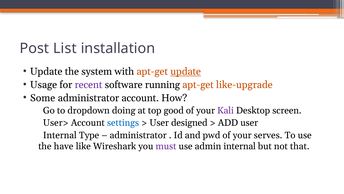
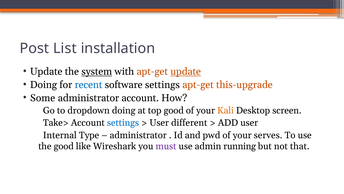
system underline: none -> present
Usage at (44, 85): Usage -> Doing
recent colour: purple -> blue
software running: running -> settings
like-upgrade: like-upgrade -> this-upgrade
Kali colour: purple -> orange
User>: User> -> Take>
designed: designed -> different
the have: have -> good
admin internal: internal -> running
